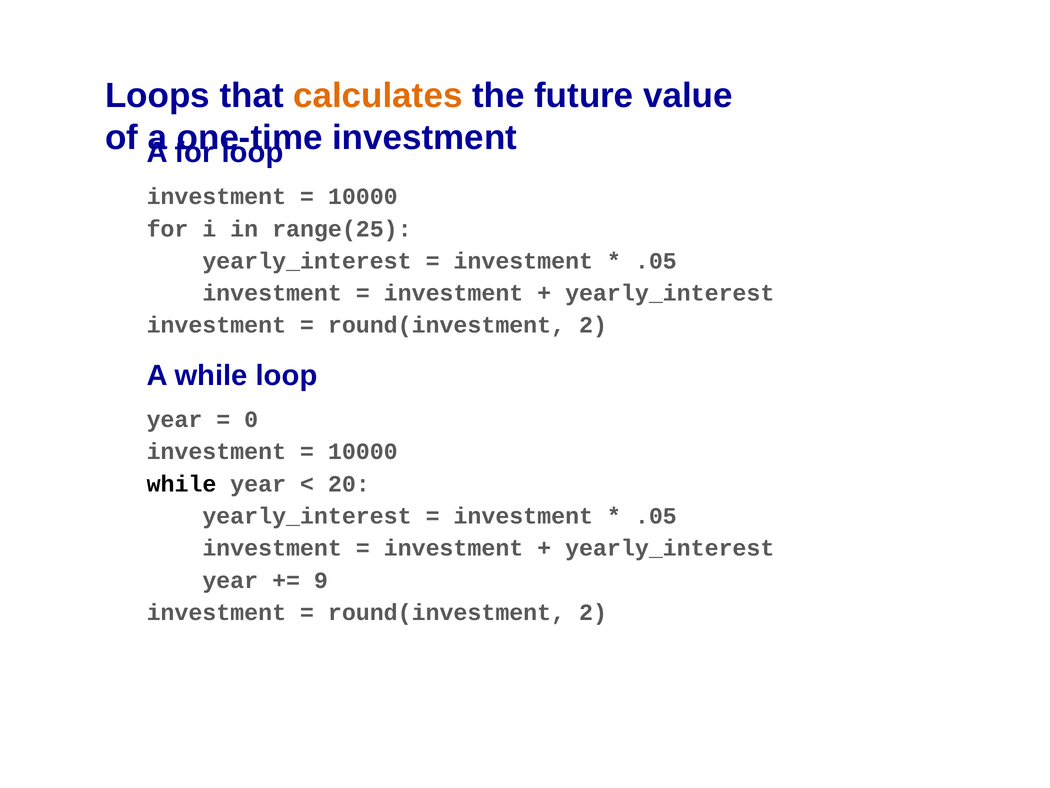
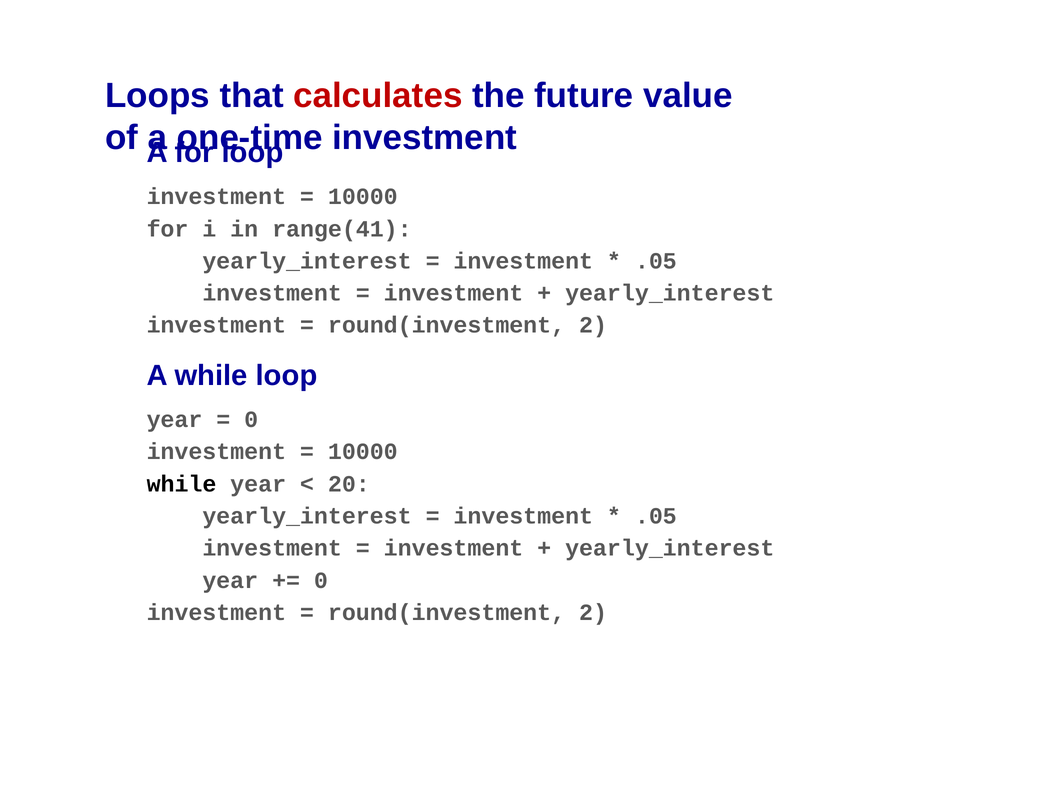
calculates colour: orange -> red
range(25: range(25 -> range(41
9 at (321, 580): 9 -> 0
